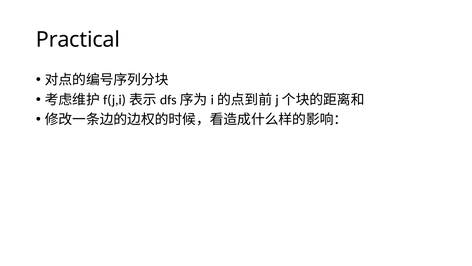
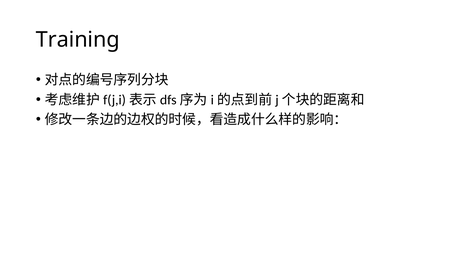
Practical: Practical -> Training
